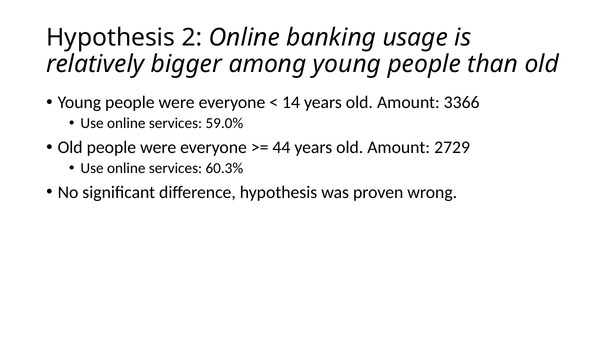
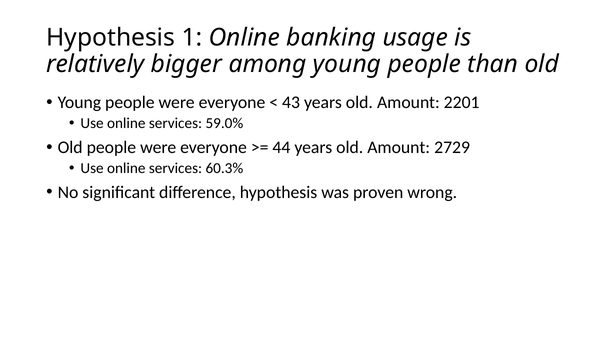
2: 2 -> 1
14: 14 -> 43
3366: 3366 -> 2201
